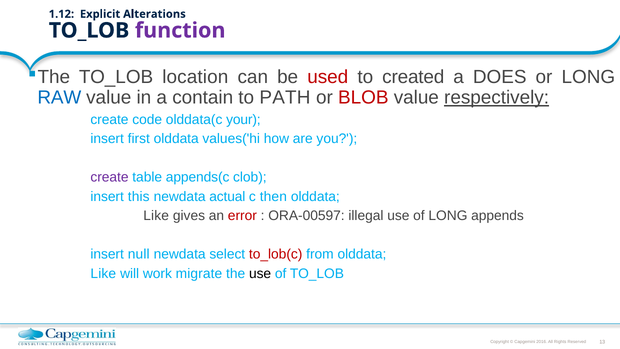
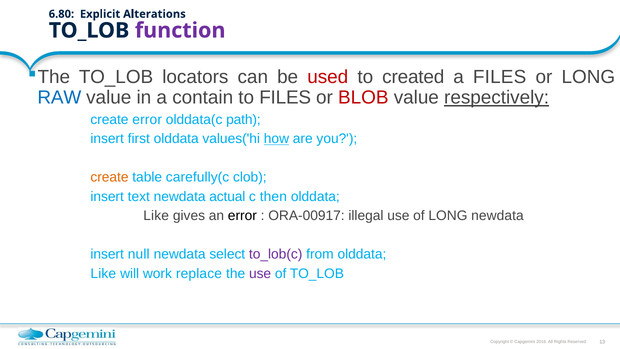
1.12: 1.12 -> 6.80
location: location -> locators
a DOES: DOES -> FILES
to PATH: PATH -> FILES
create code: code -> error
your: your -> path
how underline: none -> present
create at (109, 177) colour: purple -> orange
appends(c: appends(c -> carefully(c
this: this -> text
error at (242, 216) colour: red -> black
ORA-00597: ORA-00597 -> ORA-00917
LONG appends: appends -> newdata
to_lob(c colour: red -> purple
migrate: migrate -> replace
use at (260, 273) colour: black -> purple
